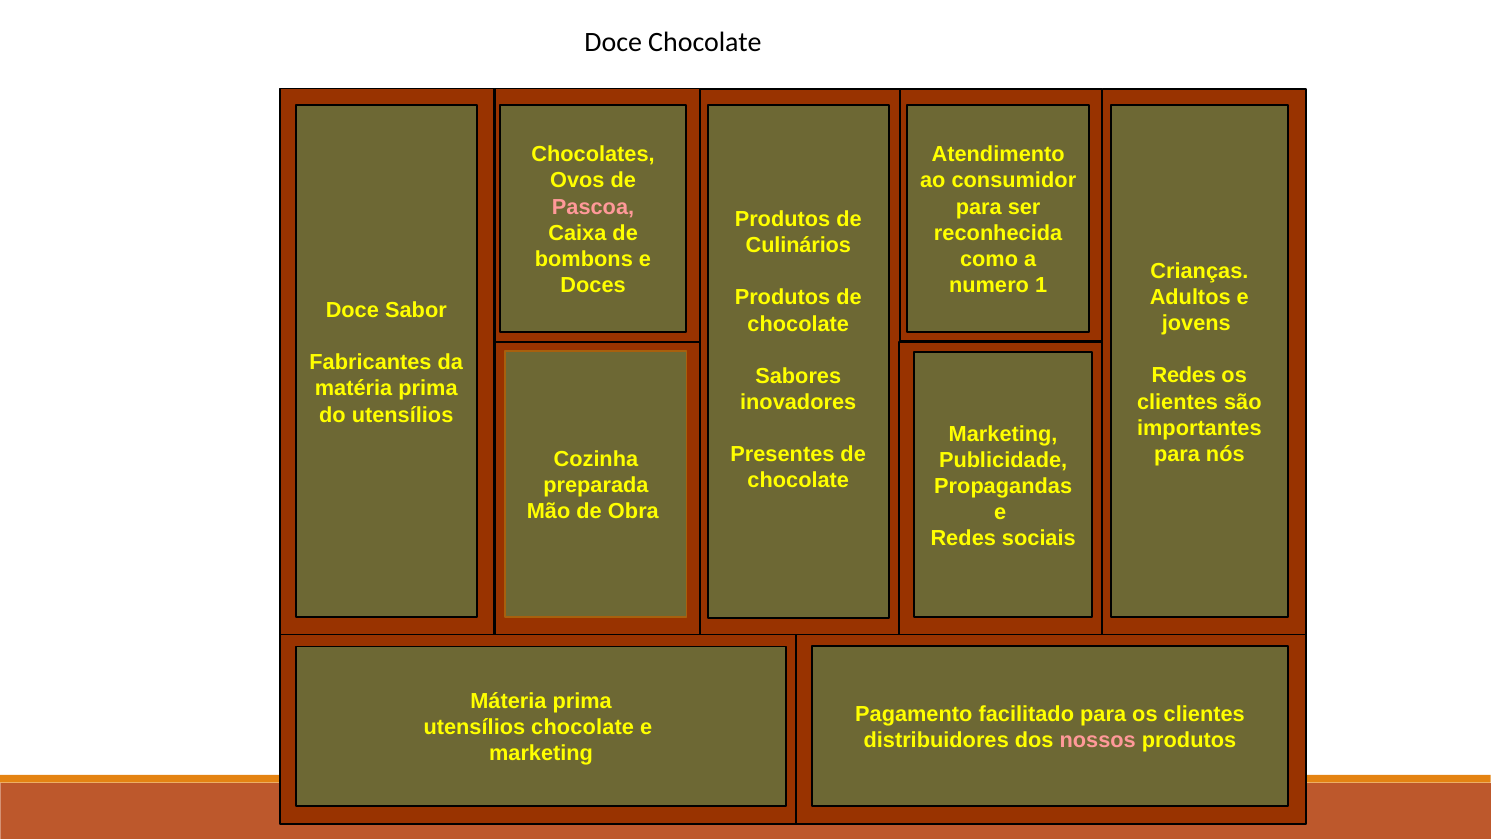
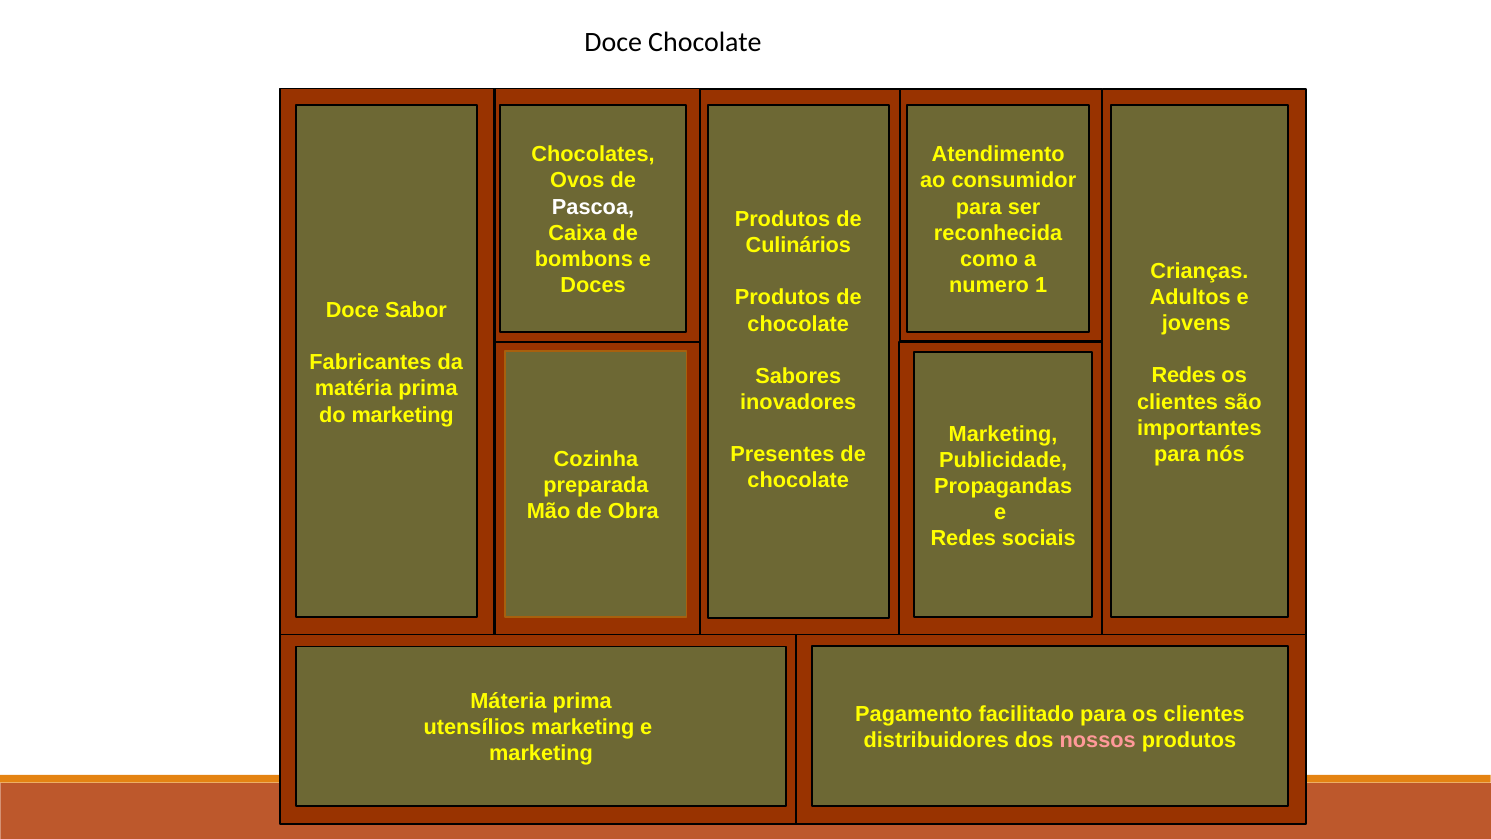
Pascoa colour: pink -> white
do utensílios: utensílios -> marketing
utensílios chocolate: chocolate -> marketing
